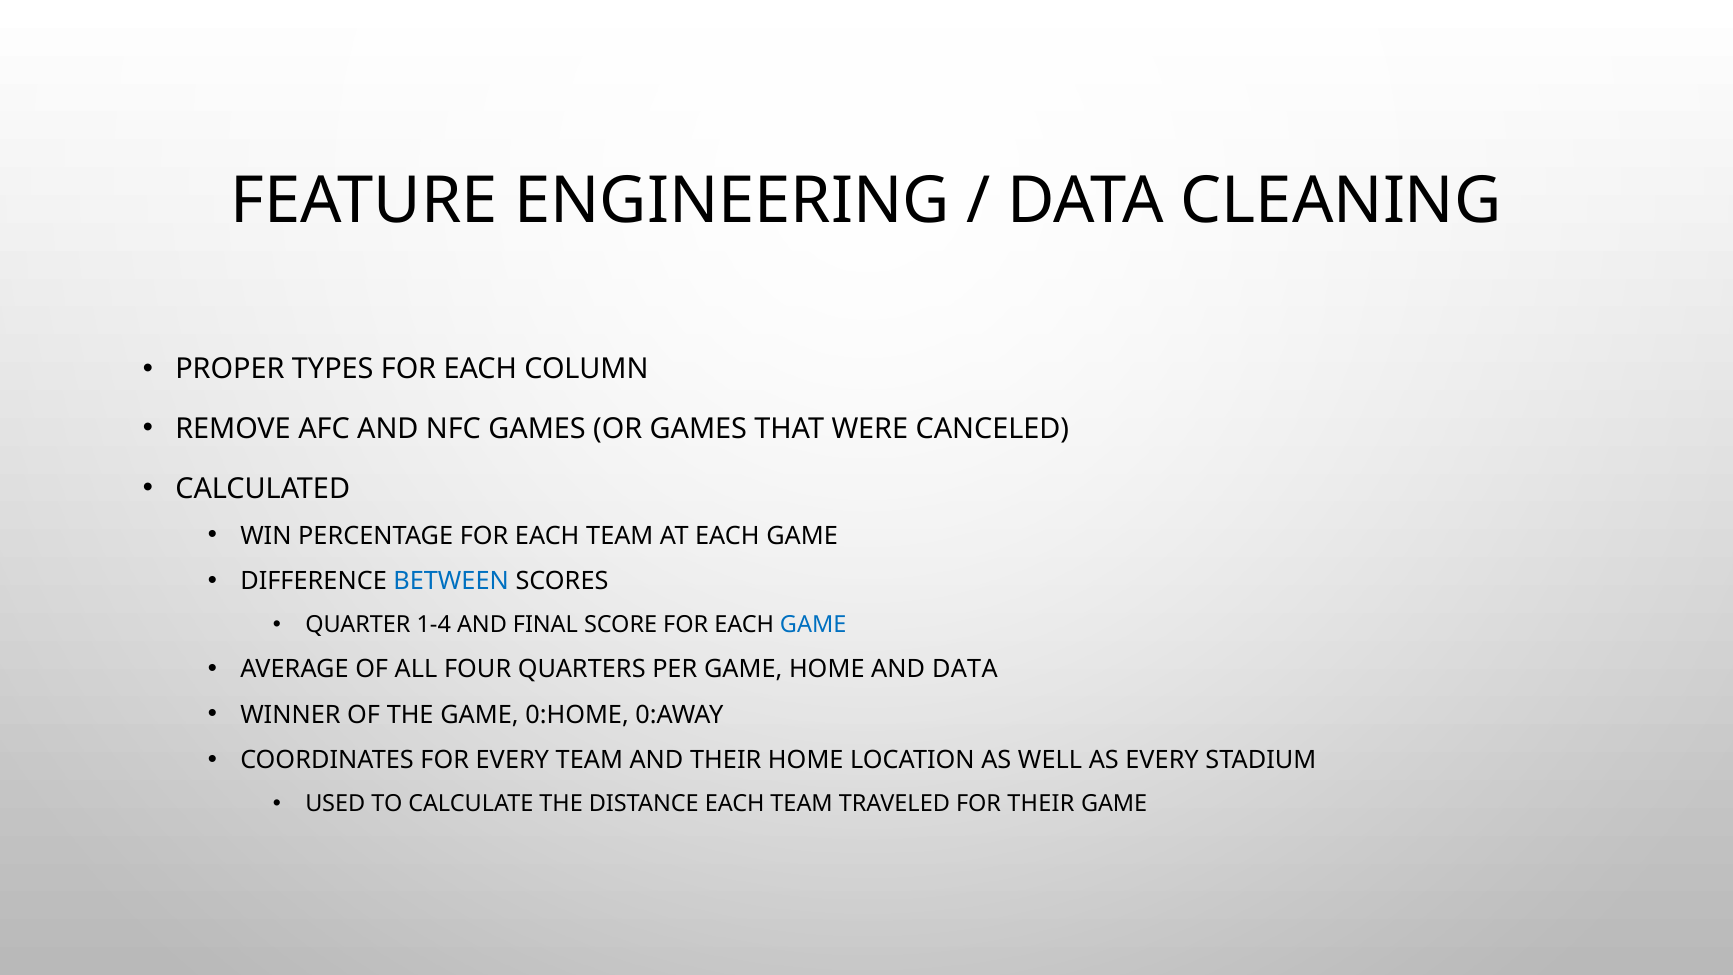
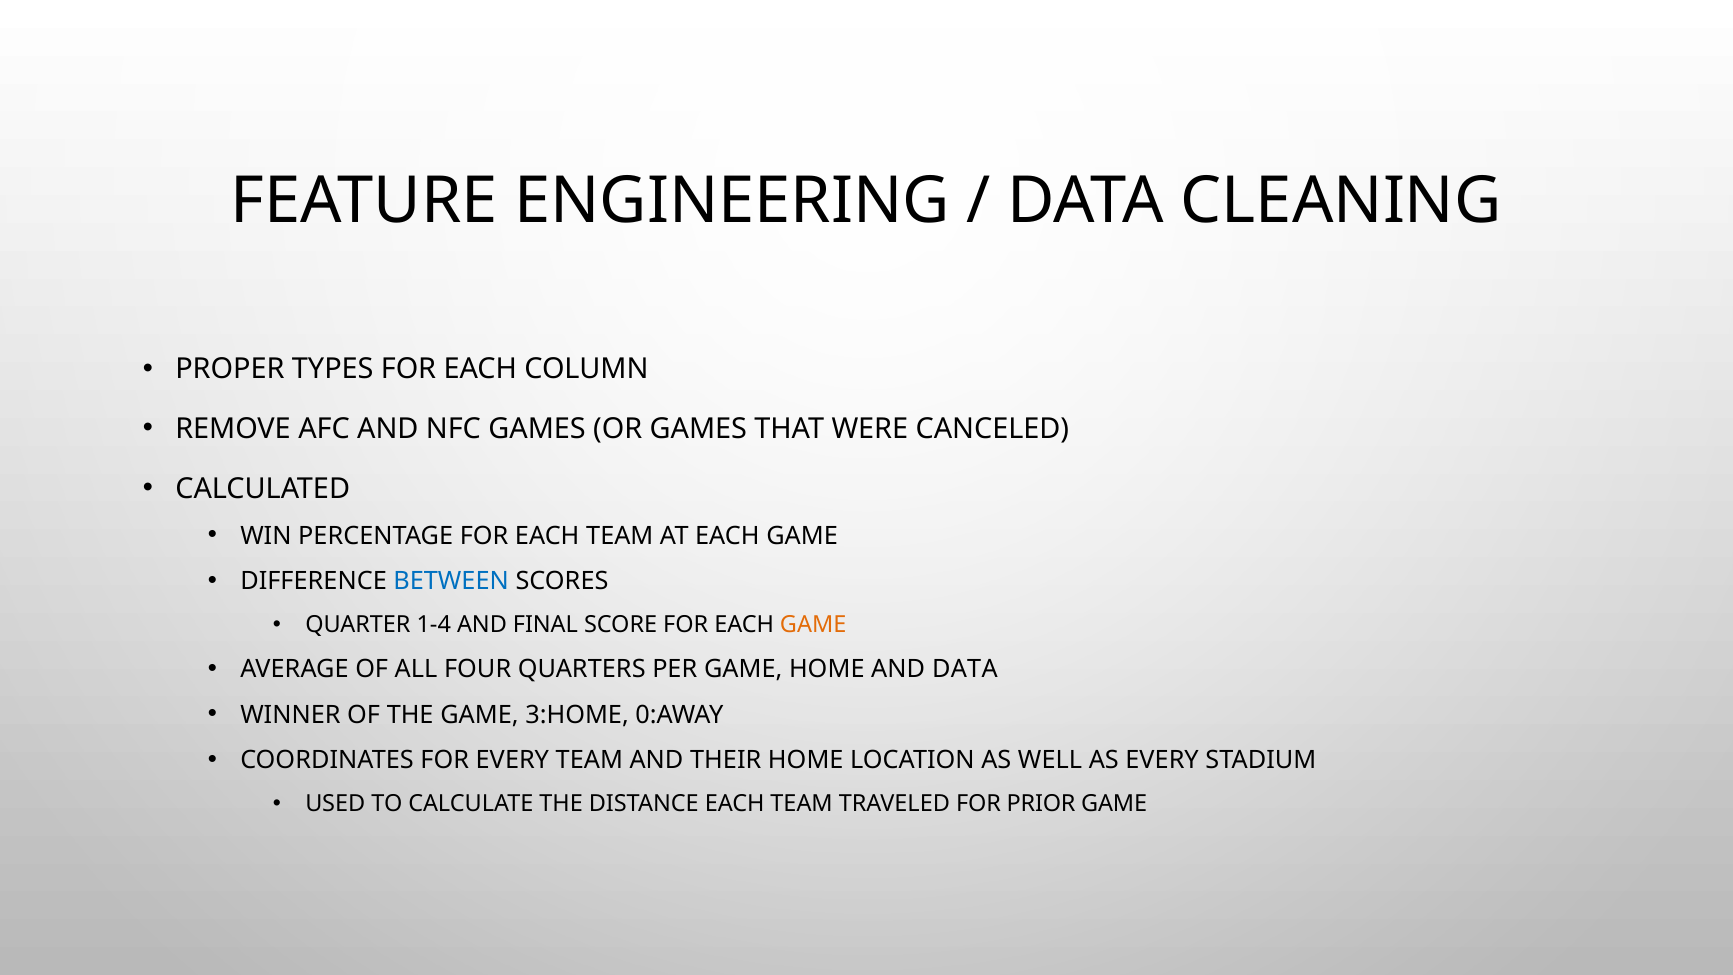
GAME at (813, 625) colour: blue -> orange
0:HOME: 0:HOME -> 3:HOME
FOR THEIR: THEIR -> PRIOR
